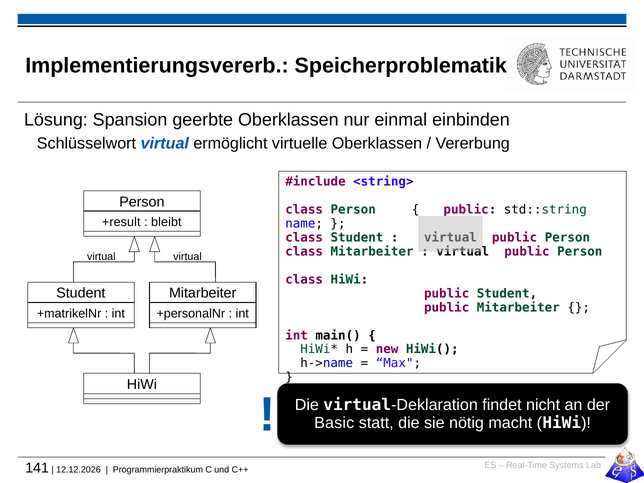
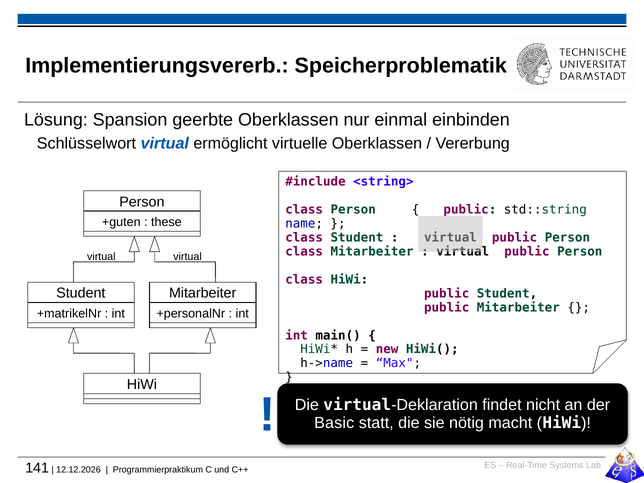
+result: +result -> +guten
bleibt: bleibt -> these
